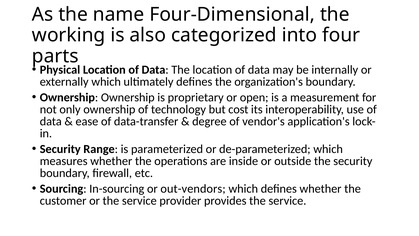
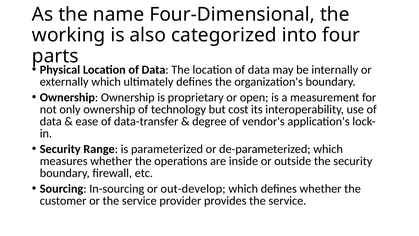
out-vendors: out-vendors -> out-develop
